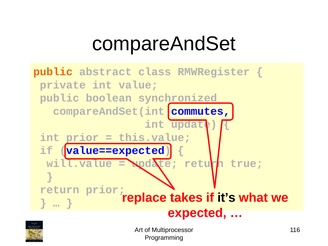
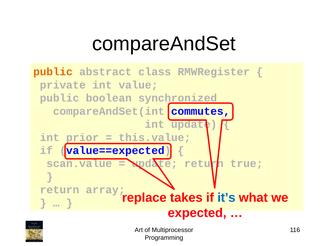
will.value: will.value -> scan.value
return prior: prior -> array
it’s colour: black -> blue
